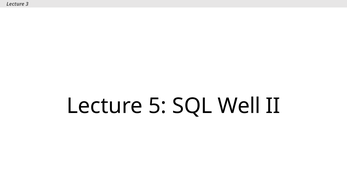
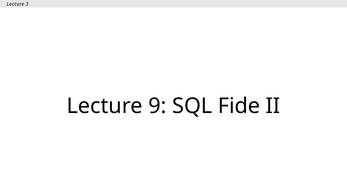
5: 5 -> 9
Well: Well -> Fide
